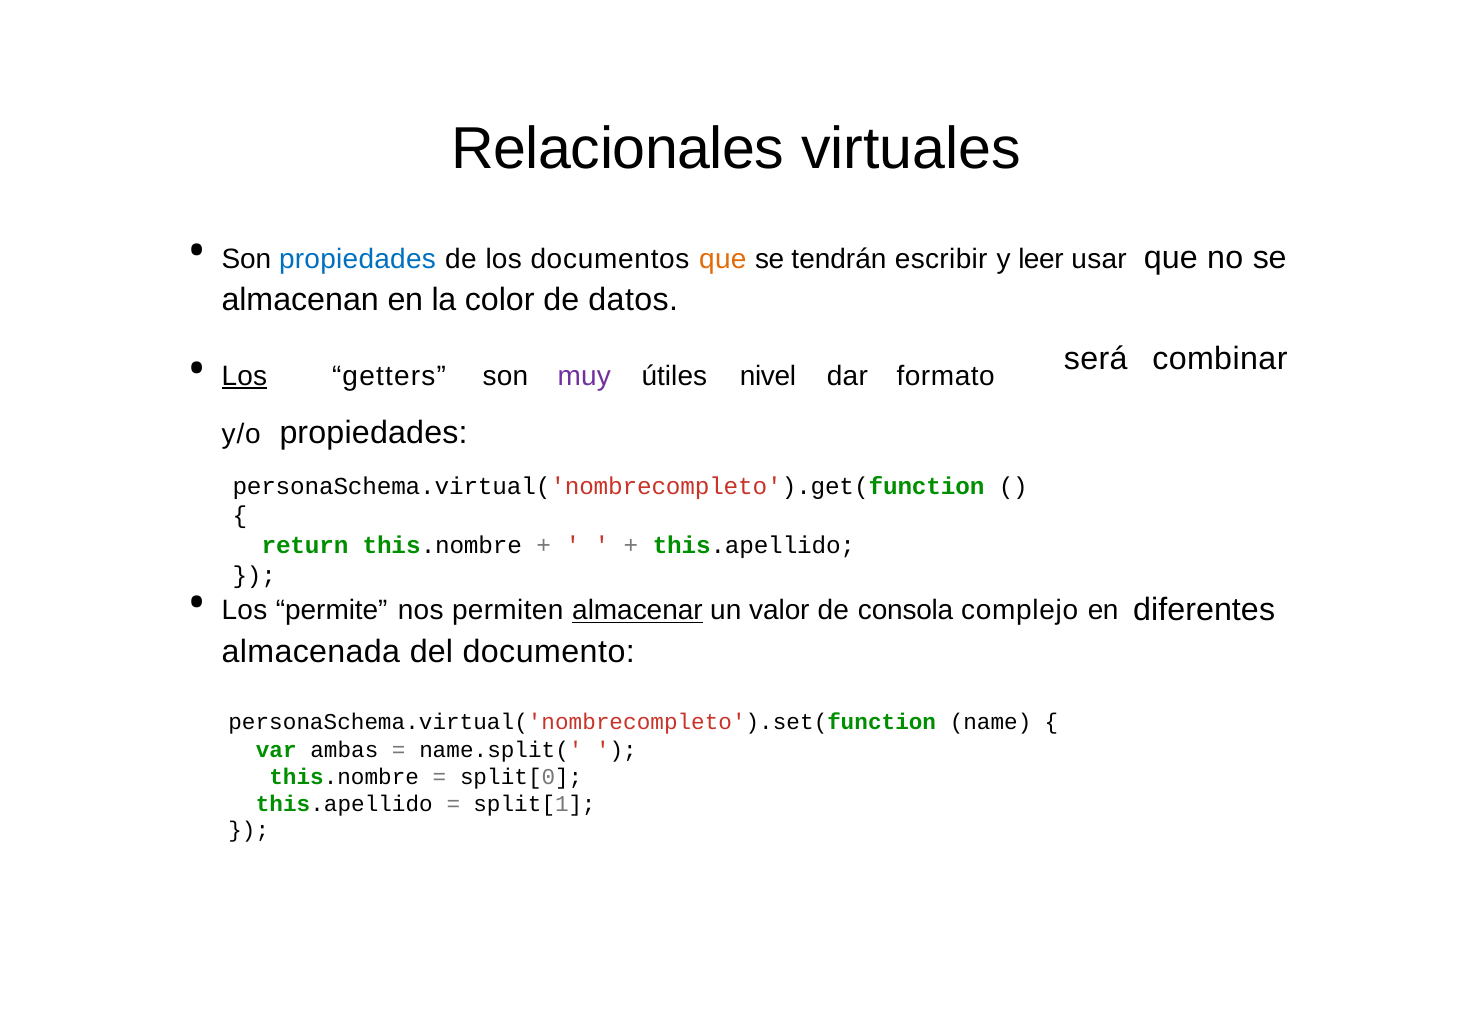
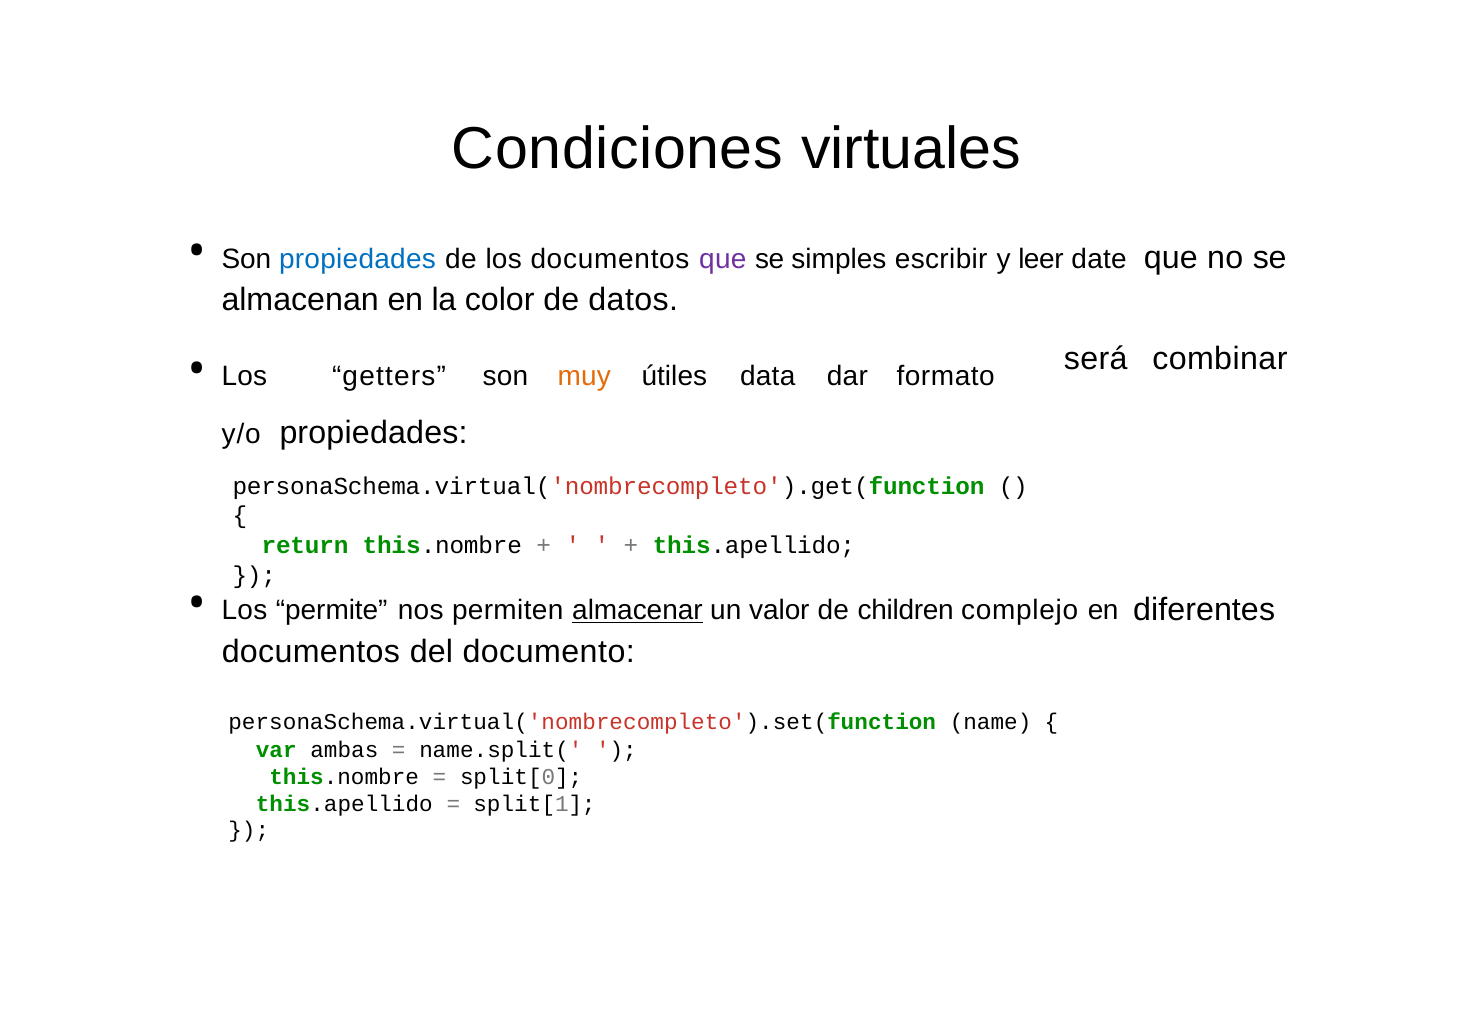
Relacionales: Relacionales -> Condiciones
que at (723, 259) colour: orange -> purple
tendrán: tendrán -> simples
usar: usar -> date
Los at (244, 376) underline: present -> none
muy colour: purple -> orange
nivel: nivel -> data
consola: consola -> children
almacenada at (311, 651): almacenada -> documentos
